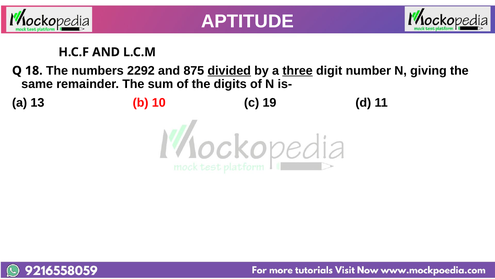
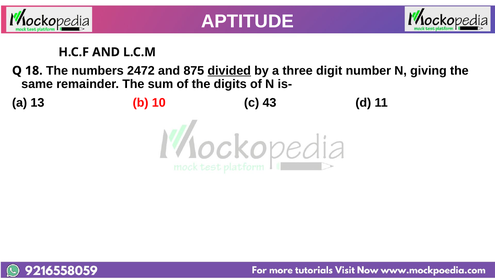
2292: 2292 -> 2472
three underline: present -> none
19: 19 -> 43
